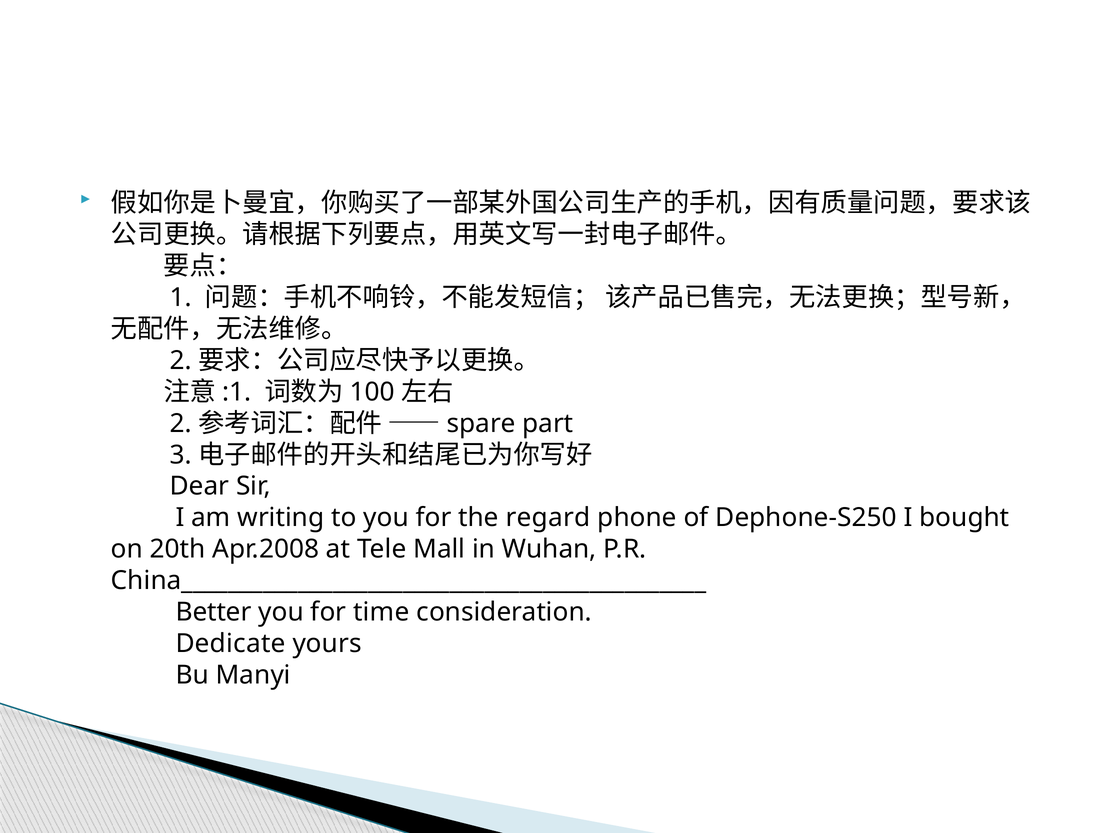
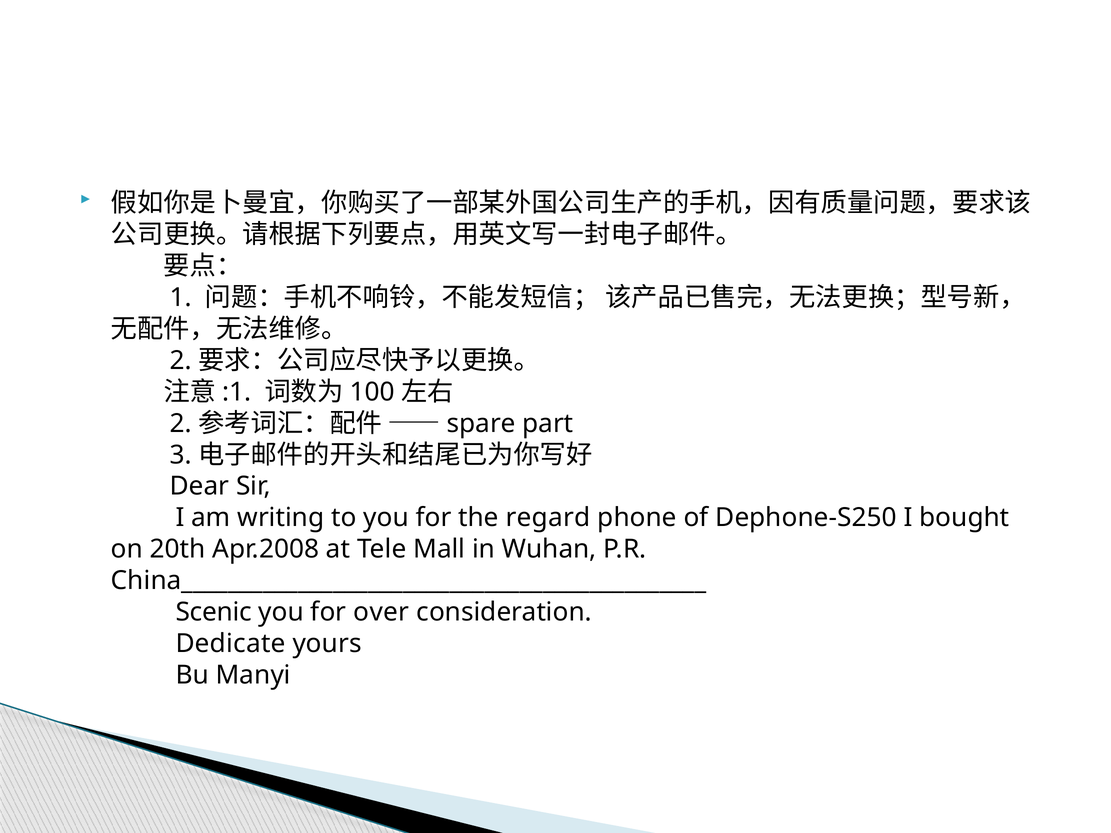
Better: Better -> Scenic
time: time -> over
